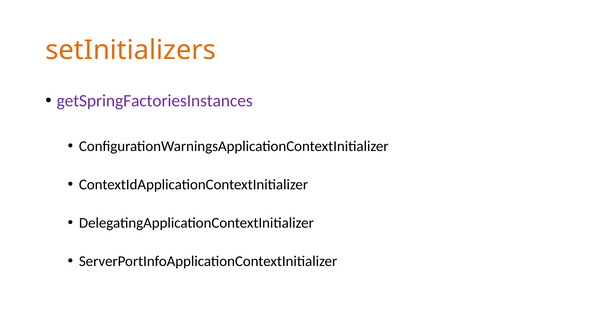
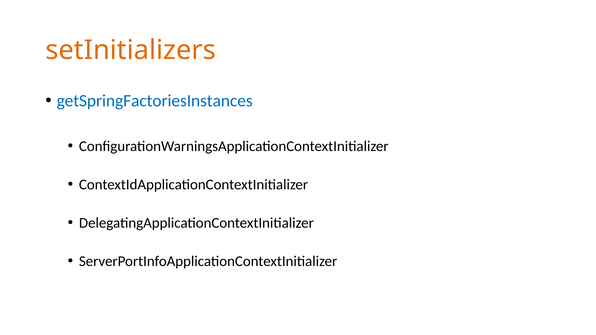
getSpringFactoriesInstances colour: purple -> blue
